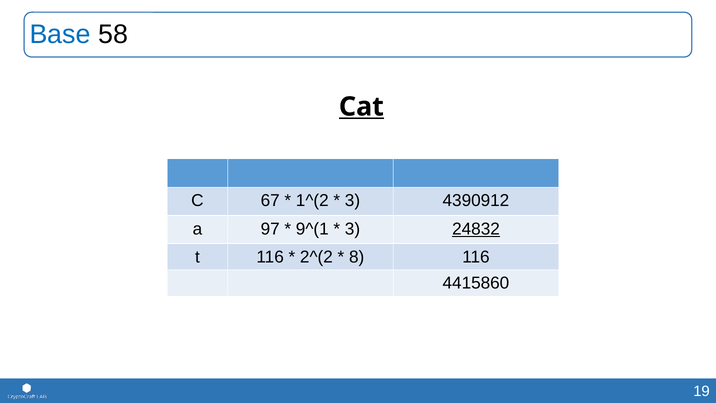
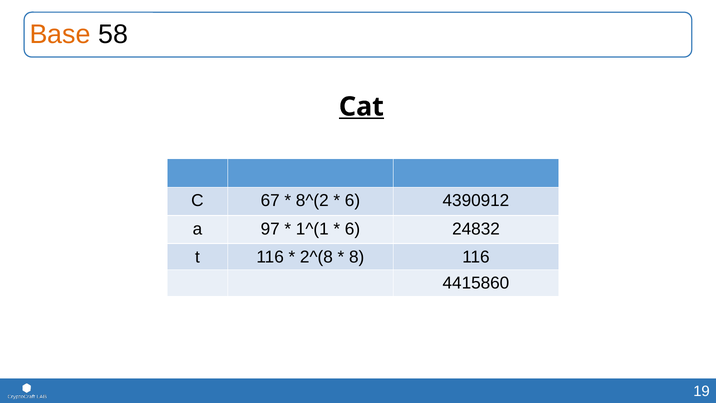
Base colour: blue -> orange
1^(2: 1^(2 -> 8^(2
3 at (352, 200): 3 -> 6
9^(1: 9^(1 -> 1^(1
3 at (352, 229): 3 -> 6
24832 underline: present -> none
2^(2: 2^(2 -> 2^(8
